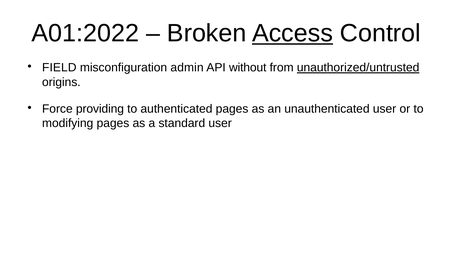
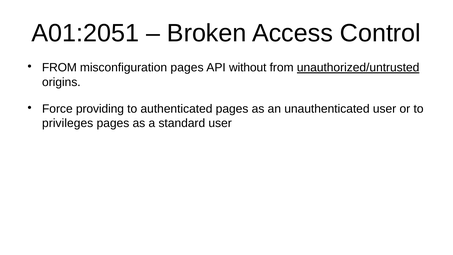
A01:2022: A01:2022 -> A01:2051
Access underline: present -> none
FIELD at (59, 68): FIELD -> FROM
misconfiguration admin: admin -> pages
modifying: modifying -> privileges
